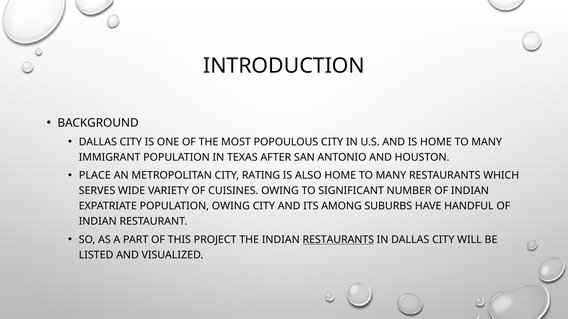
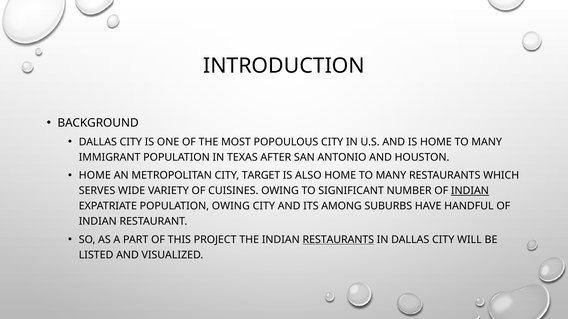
PLACE at (95, 176): PLACE -> HOME
RATING: RATING -> TARGET
INDIAN at (470, 191) underline: none -> present
